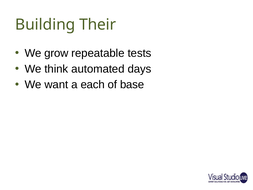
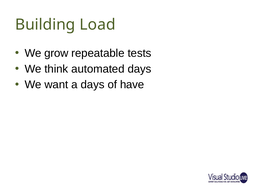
Their: Their -> Load
a each: each -> days
base: base -> have
